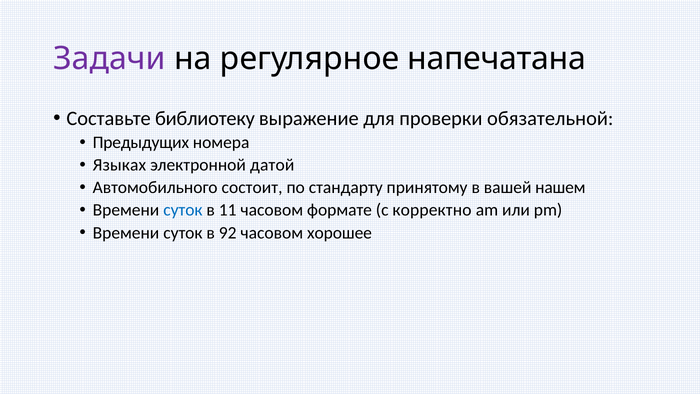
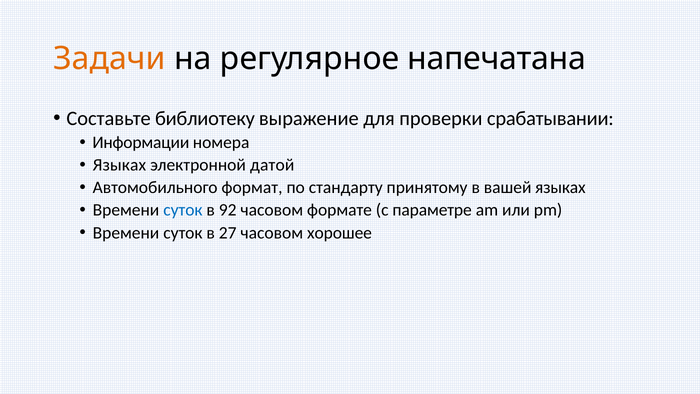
Задачи colour: purple -> orange
обязательной: обязательной -> срабатывании
Предыдущих: Предыдущих -> Информации
состоит: состоит -> формат
вашей нашем: нашем -> языках
11: 11 -> 92
корректно: корректно -> параметре
92: 92 -> 27
